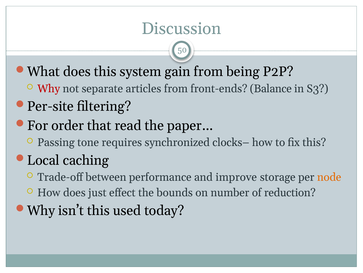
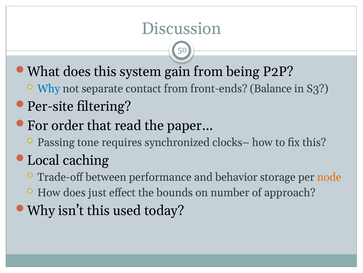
Why at (49, 88) colour: red -> blue
articles: articles -> contact
improve: improve -> behavior
reduction: reduction -> approach
